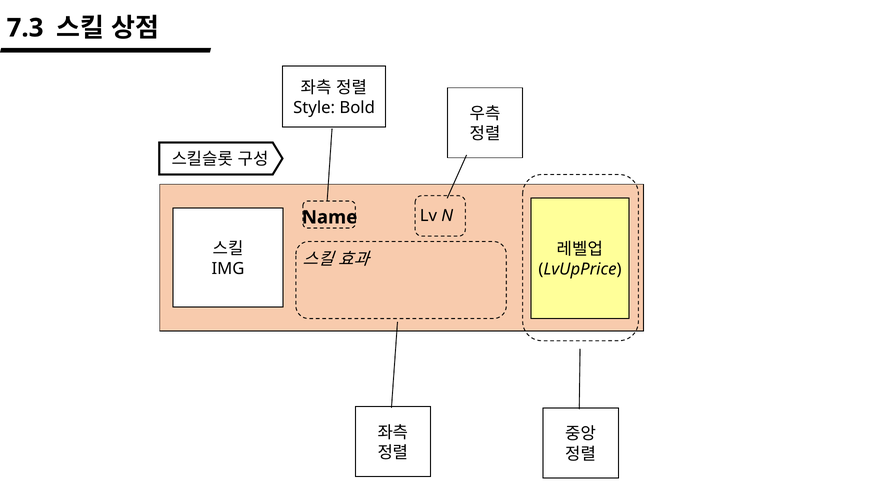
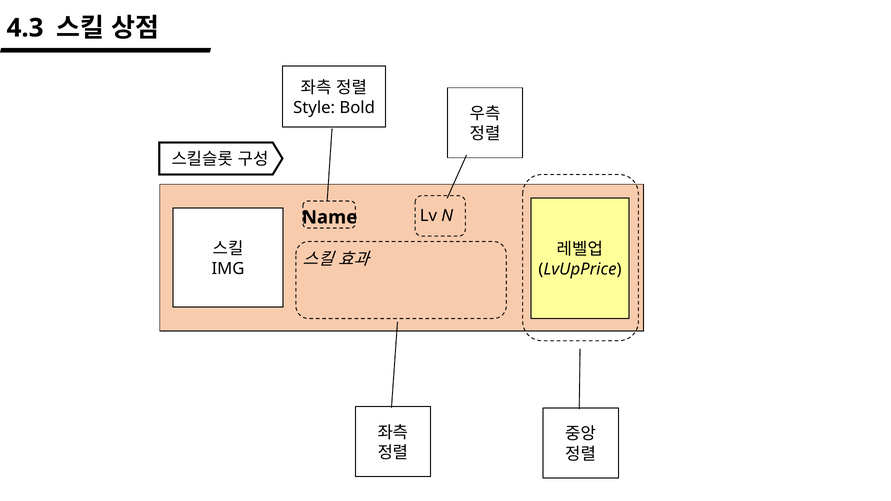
7.3: 7.3 -> 4.3
